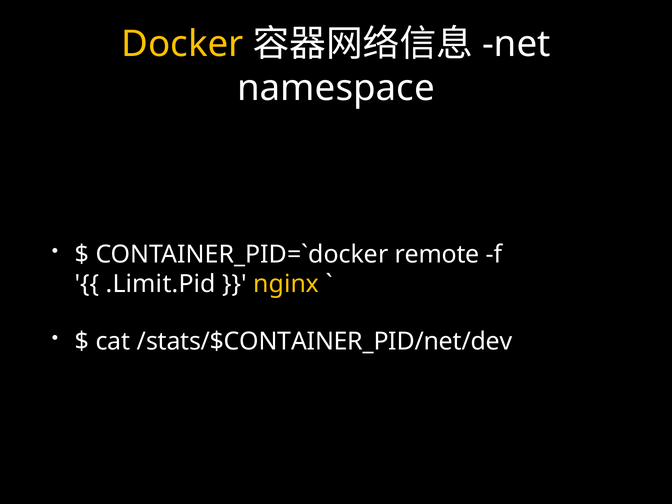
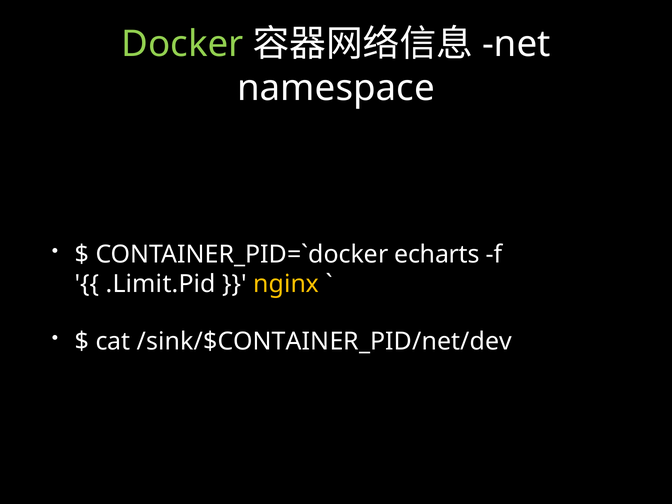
Docker colour: yellow -> light green
remote: remote -> echarts
/stats/$CONTAINER_PID/net/dev: /stats/$CONTAINER_PID/net/dev -> /sink/$CONTAINER_PID/net/dev
